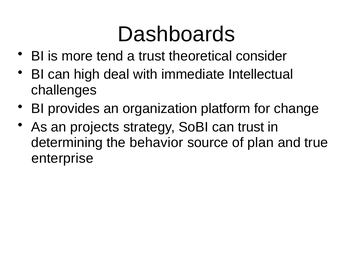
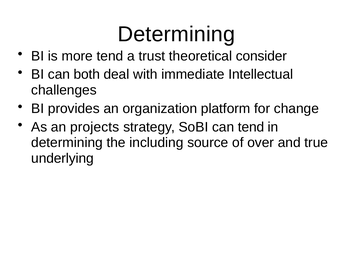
Dashboards at (176, 34): Dashboards -> Determining
high: high -> both
can trust: trust -> tend
behavior: behavior -> including
plan: plan -> over
enterprise: enterprise -> underlying
